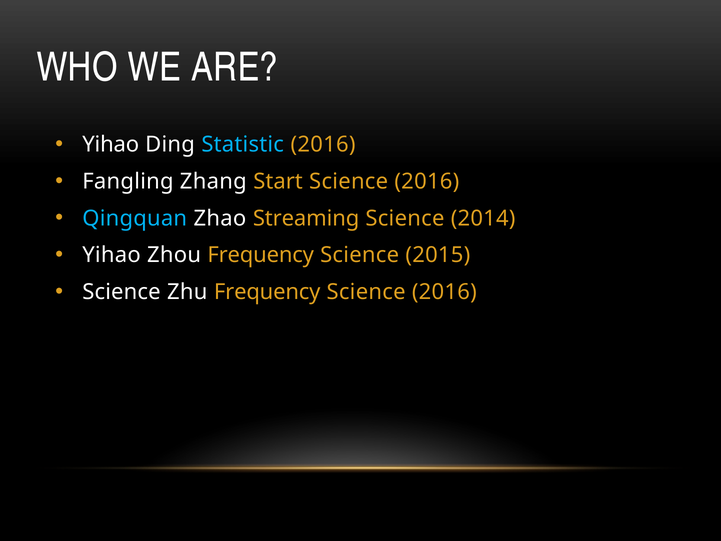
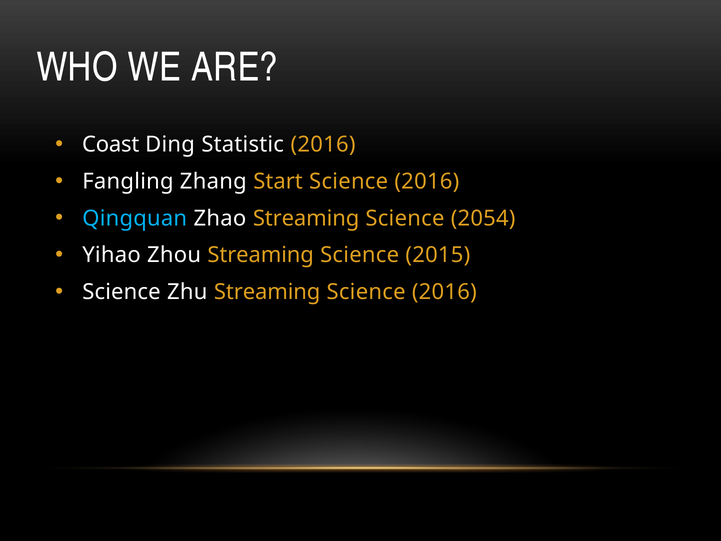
Yihao at (111, 145): Yihao -> Coast
Statistic colour: light blue -> white
2014: 2014 -> 2054
Zhou Frequency: Frequency -> Streaming
Zhu Frequency: Frequency -> Streaming
